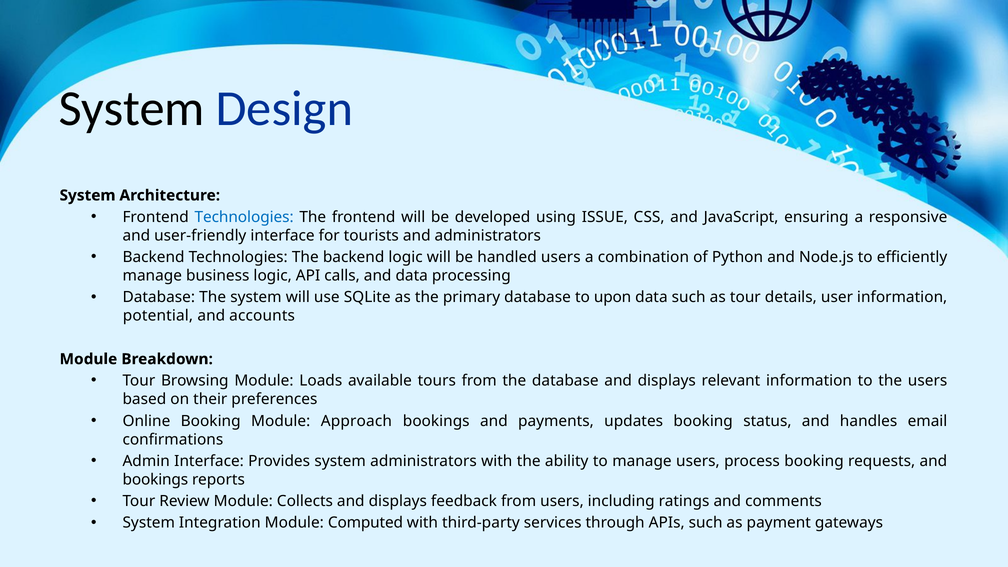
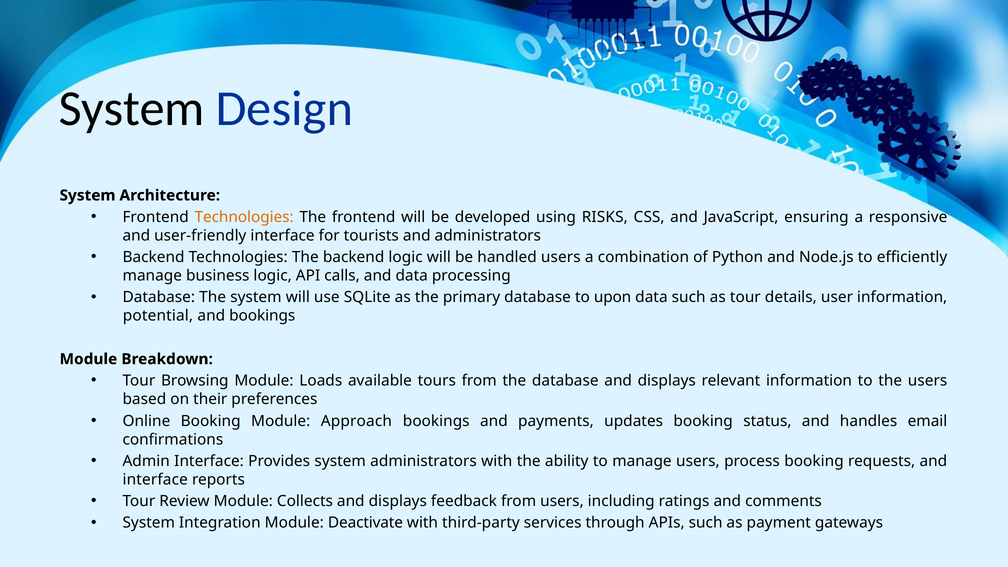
Technologies at (244, 217) colour: blue -> orange
ISSUE: ISSUE -> RISKS
and accounts: accounts -> bookings
bookings at (155, 480): bookings -> interface
Computed: Computed -> Deactivate
